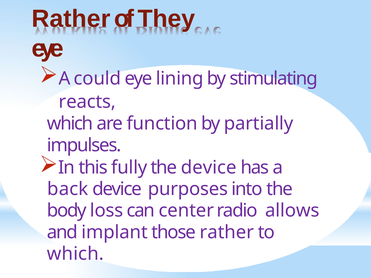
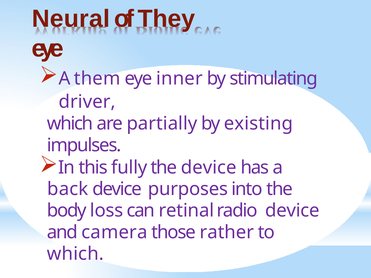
Rather at (71, 19): Rather -> Neural
could: could -> them
lining: lining -> inner
reacts: reacts -> driver
function: function -> partially
partially: partially -> existing
center: center -> retinal
radio allows: allows -> device
implant: implant -> camera
